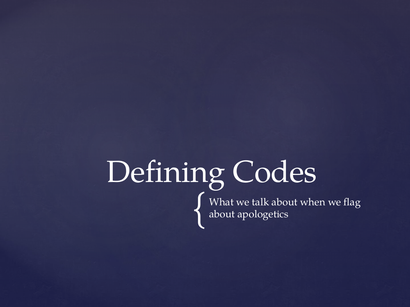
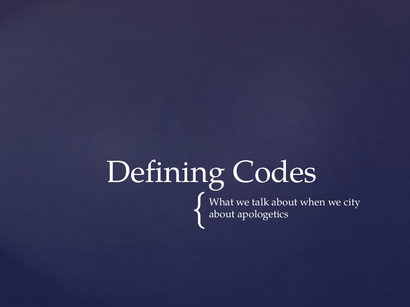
flag: flag -> city
